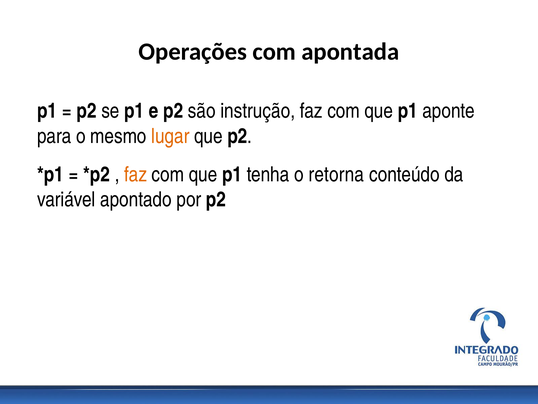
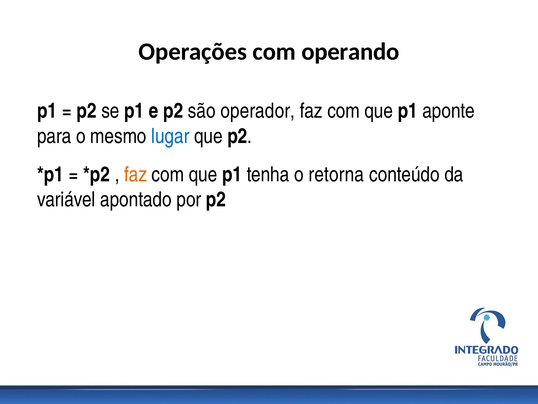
apontada: apontada -> operando
instrução: instrução -> operador
lugar colour: orange -> blue
